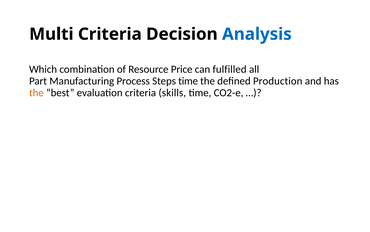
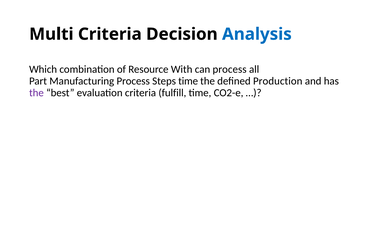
Price: Price -> With
can fulfilled: fulfilled -> process
the at (36, 92) colour: orange -> purple
skills: skills -> fulfill
